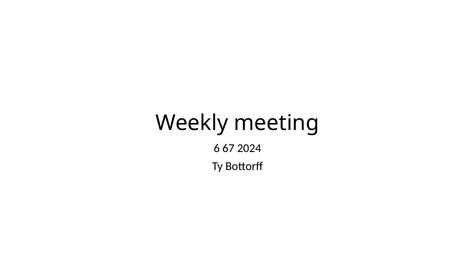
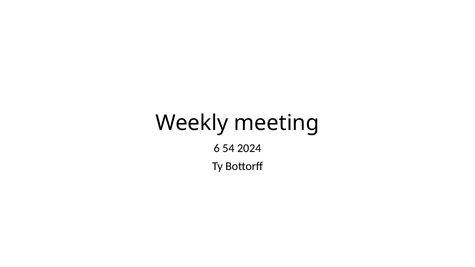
67: 67 -> 54
